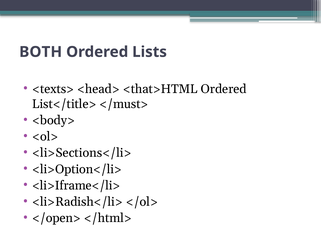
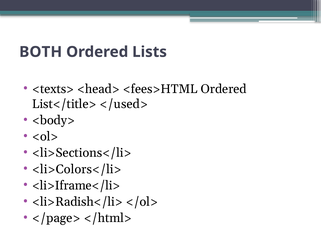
<that>HTML: <that>HTML -> <fees>HTML
</must>: </must> -> </used>
<li>Option</li>: <li>Option</li> -> <li>Colors</li>
</open>: </open> -> </page>
